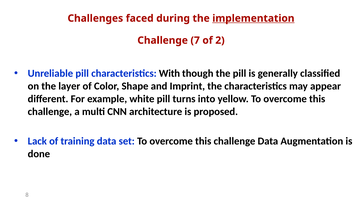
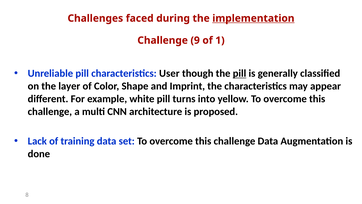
7: 7 -> 9
2: 2 -> 1
With: With -> User
pill at (239, 73) underline: none -> present
